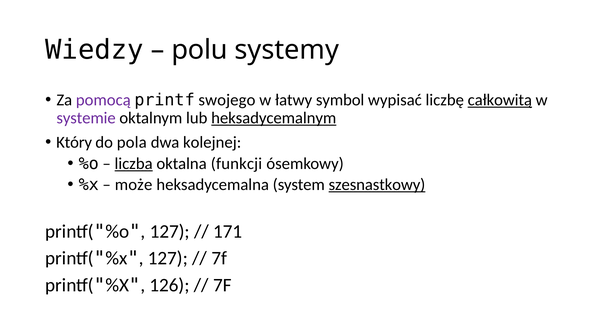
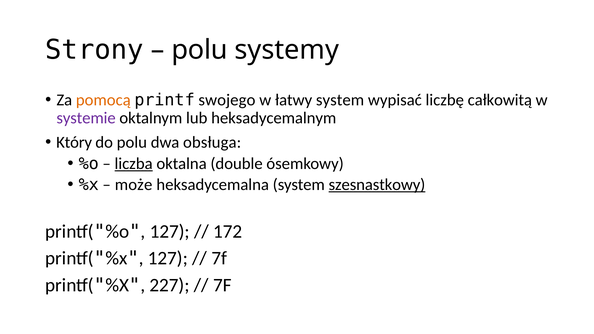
Wiedzy: Wiedzy -> Strony
pomocą colour: purple -> orange
łatwy symbol: symbol -> system
całkowitą underline: present -> none
heksadycemalnym underline: present -> none
do pola: pola -> polu
kolejnej: kolejnej -> obsługa
funkcji: funkcji -> double
171: 171 -> 172
126: 126 -> 227
